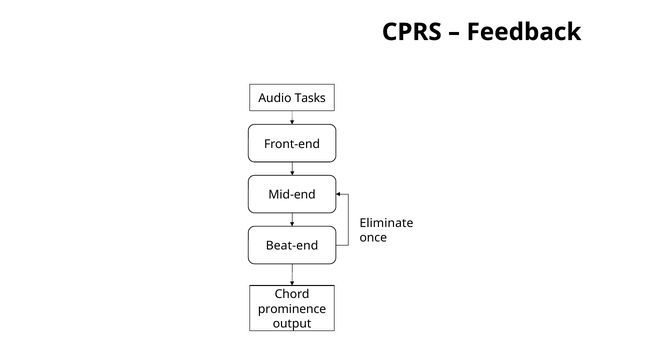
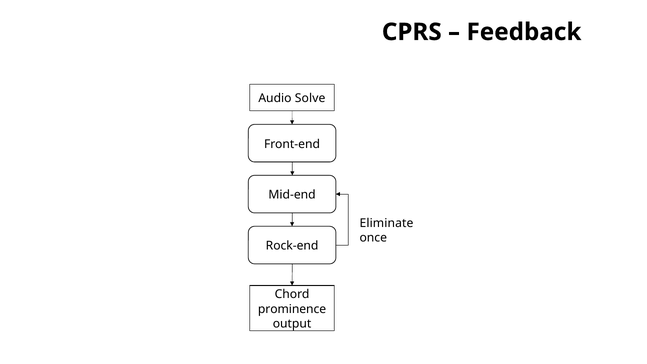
Tasks: Tasks -> Solve
Beat-end: Beat-end -> Rock-end
